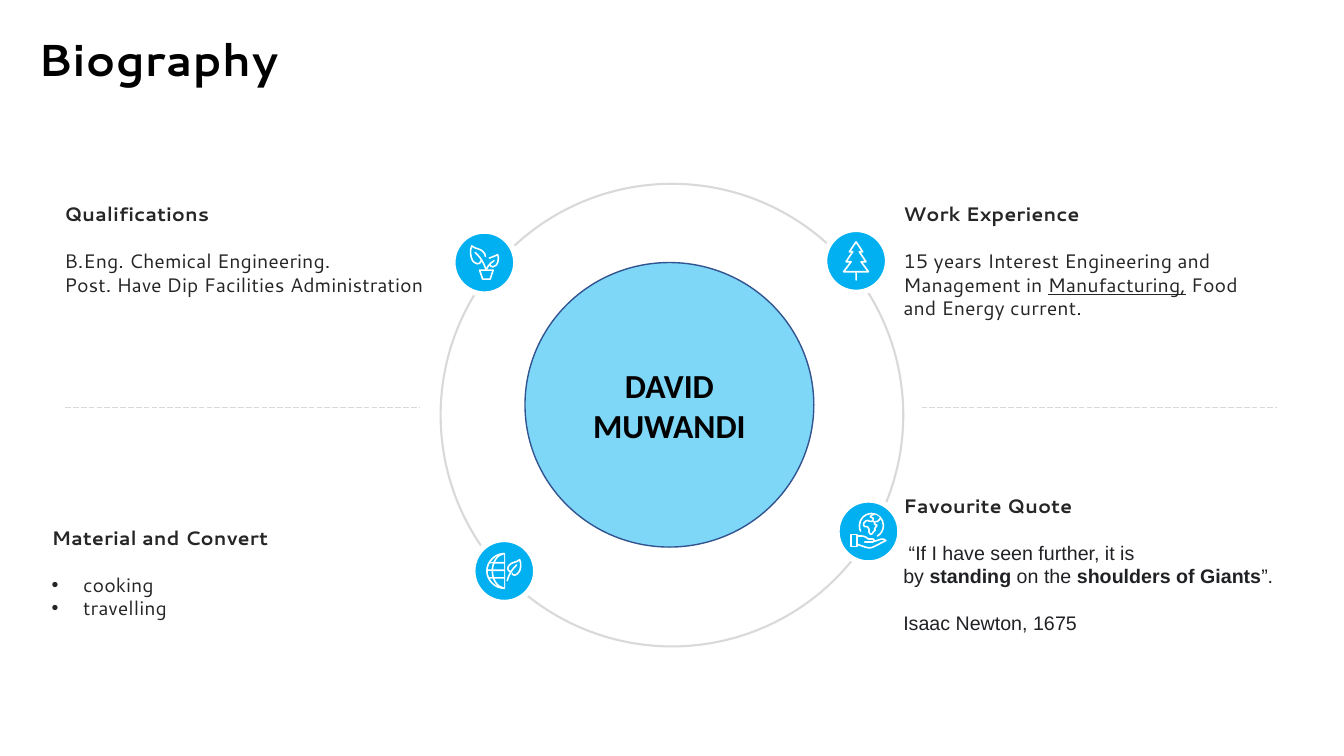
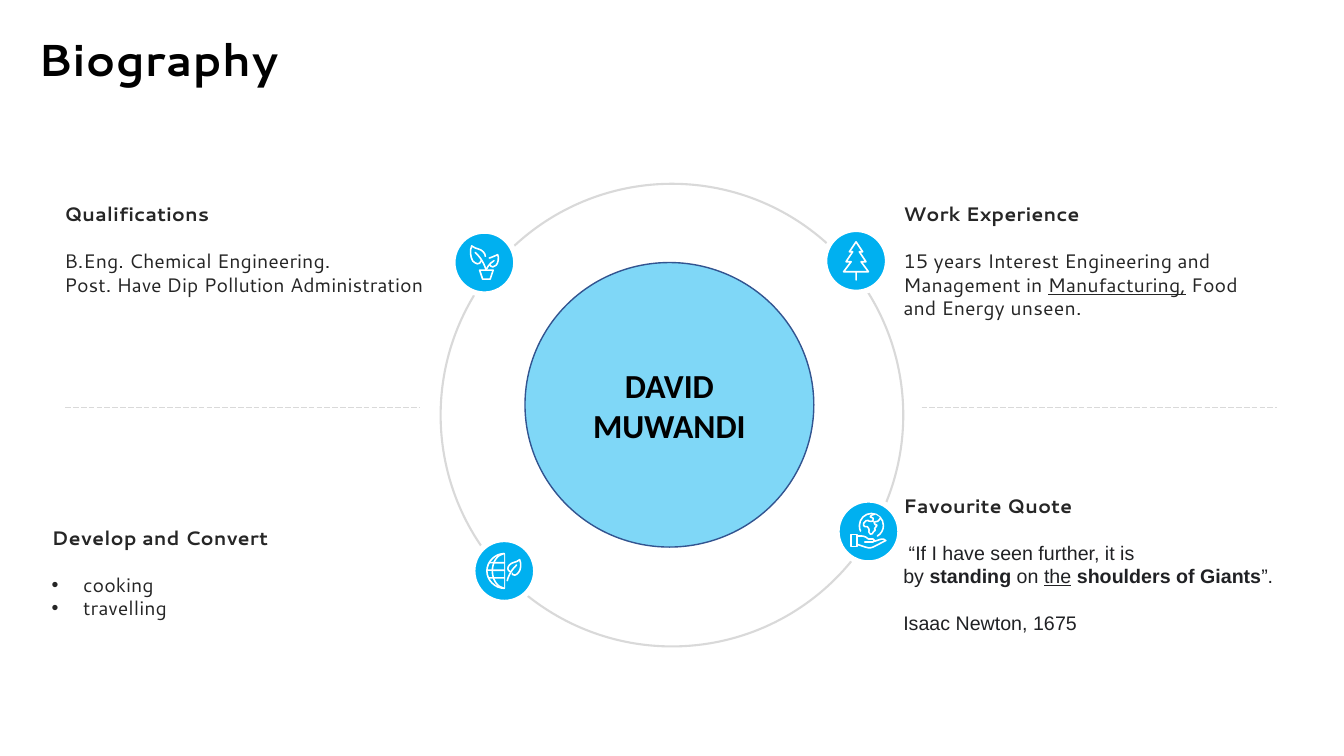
Facilities: Facilities -> Pollution
current: current -> unseen
Material: Material -> Develop
the underline: none -> present
